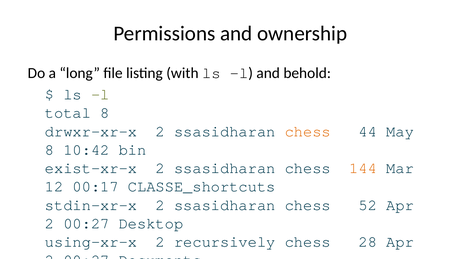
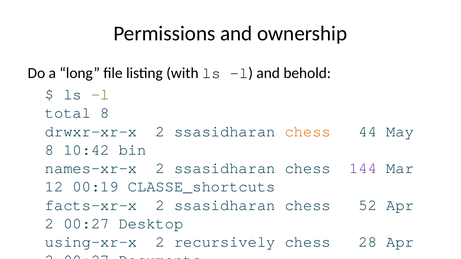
exist-xr-x: exist-xr-x -> names-xr-x
144 colour: orange -> purple
00:17: 00:17 -> 00:19
stdin-xr-x: stdin-xr-x -> facts-xr-x
